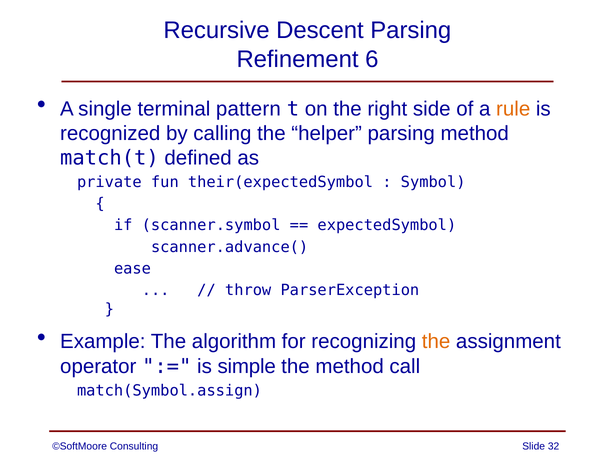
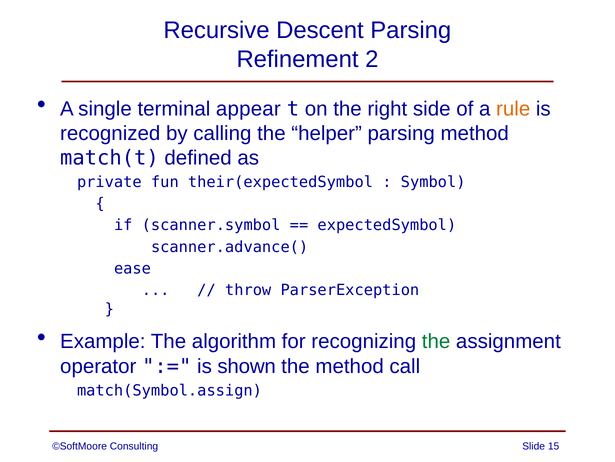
6: 6 -> 2
pattern: pattern -> appear
the at (436, 341) colour: orange -> green
simple: simple -> shown
32: 32 -> 15
